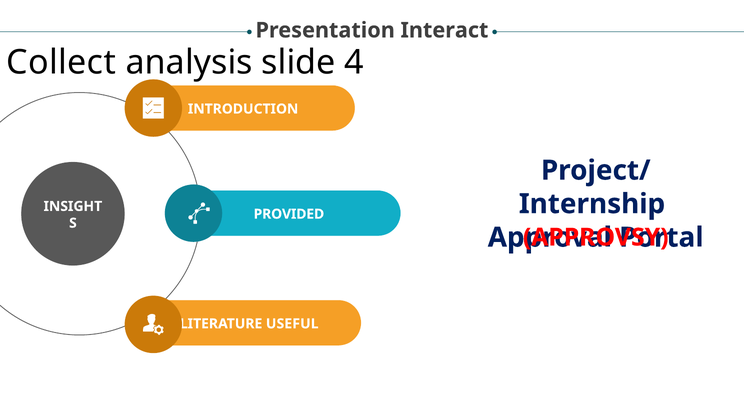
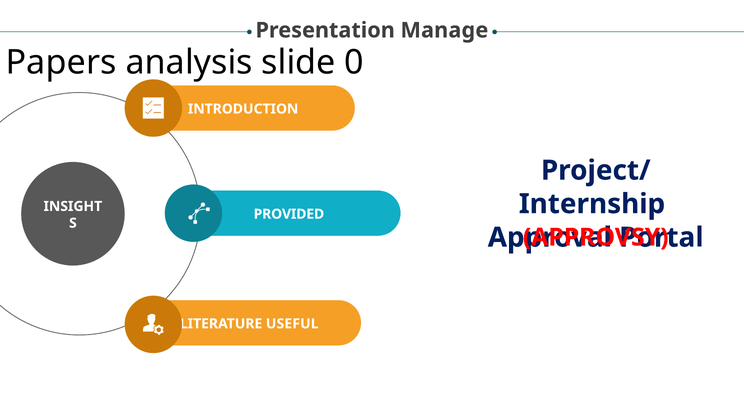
Interact: Interact -> Manage
Collect: Collect -> Papers
4: 4 -> 0
